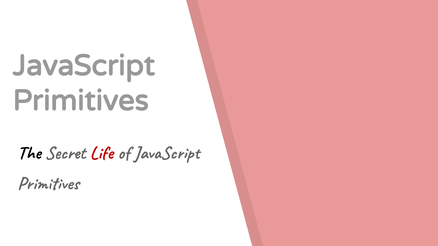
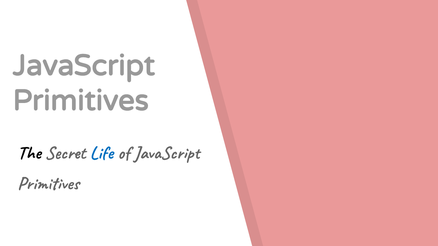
Life colour: red -> blue
